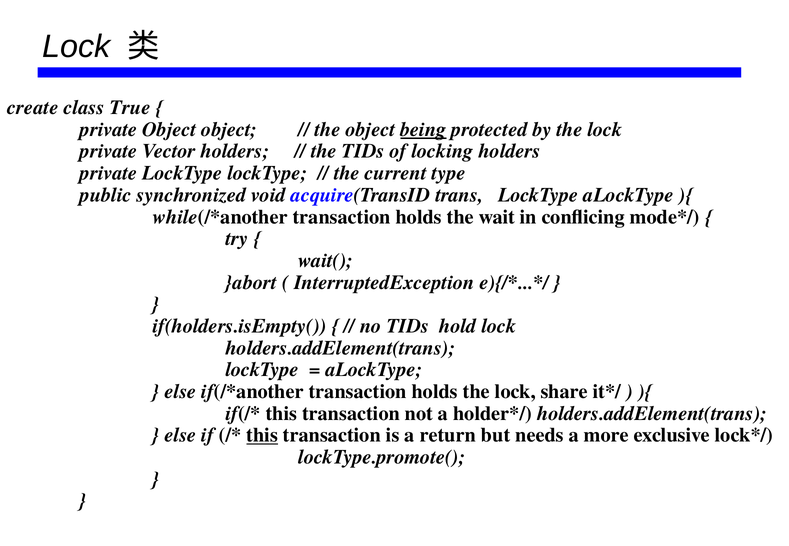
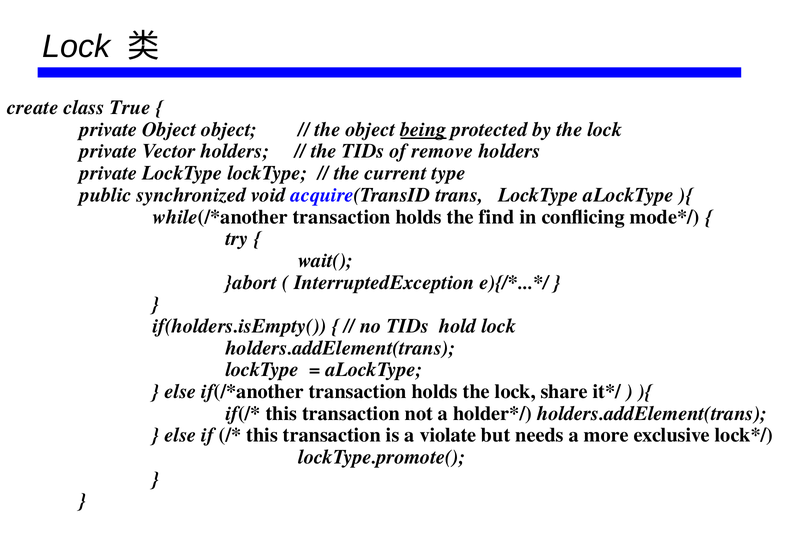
locking: locking -> remove
wait: wait -> find
this at (262, 435) underline: present -> none
return: return -> violate
